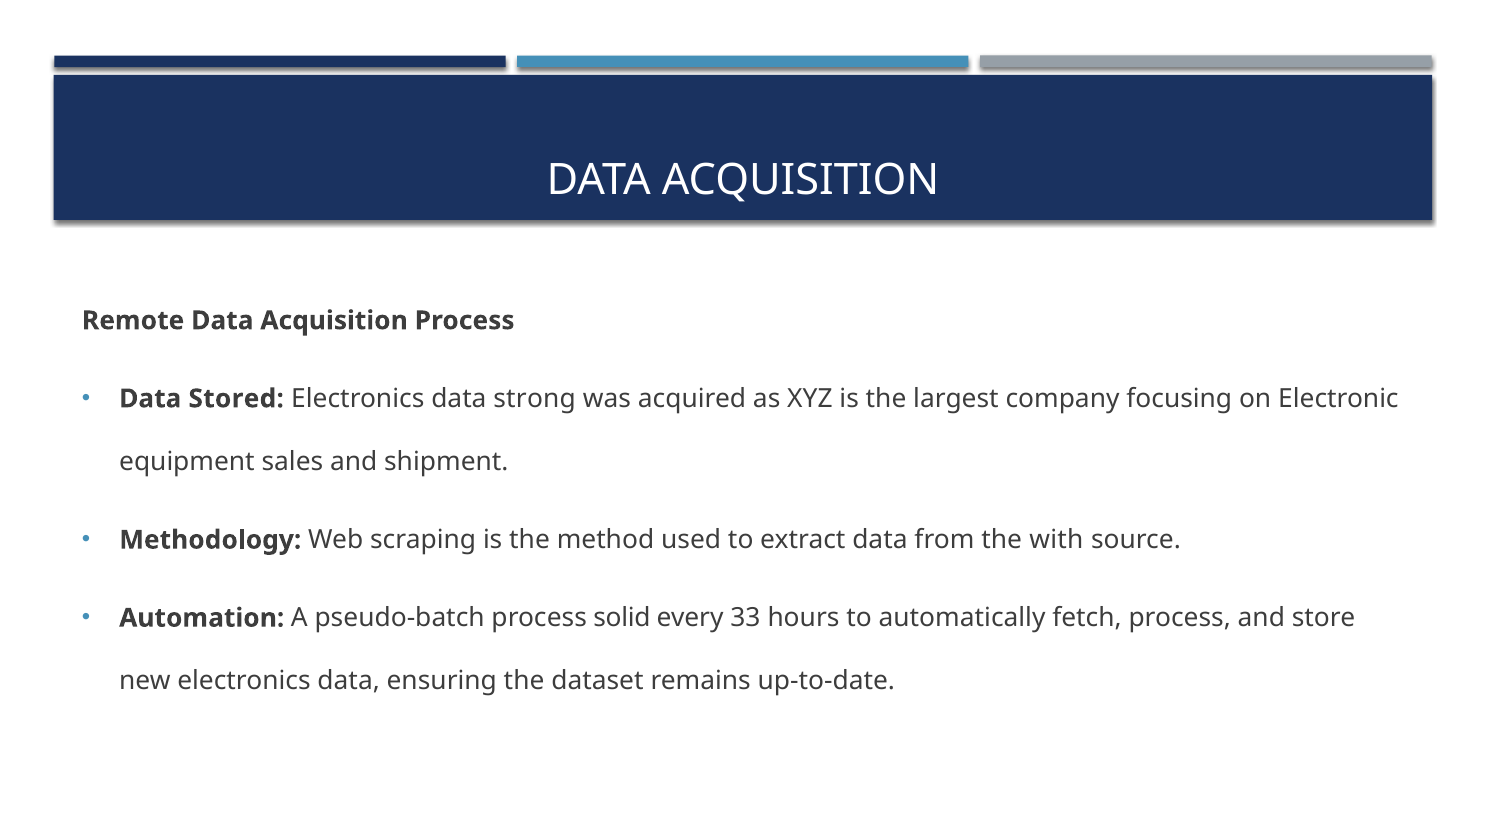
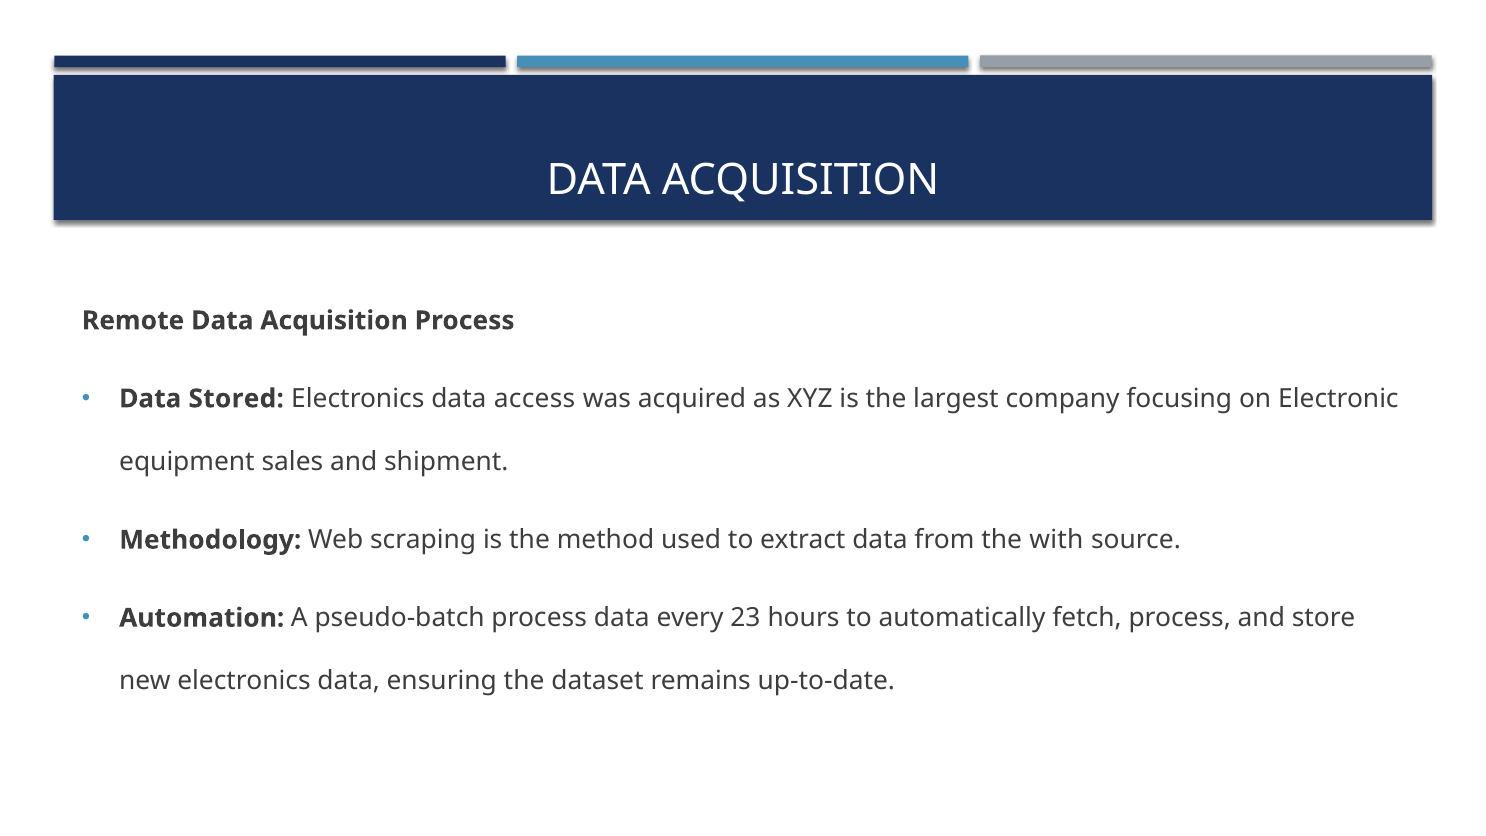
strong: strong -> access
process solid: solid -> data
33: 33 -> 23
